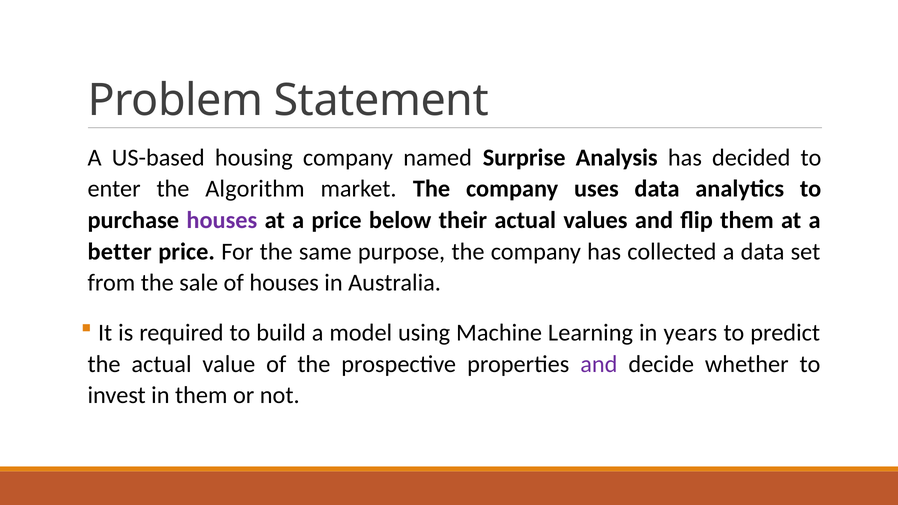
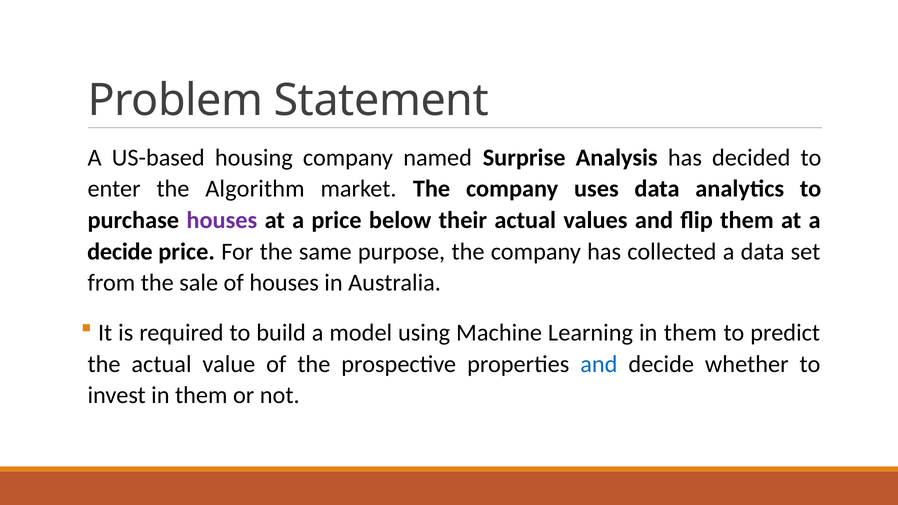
better at (120, 252): better -> decide
Learning in years: years -> them
and at (599, 364) colour: purple -> blue
